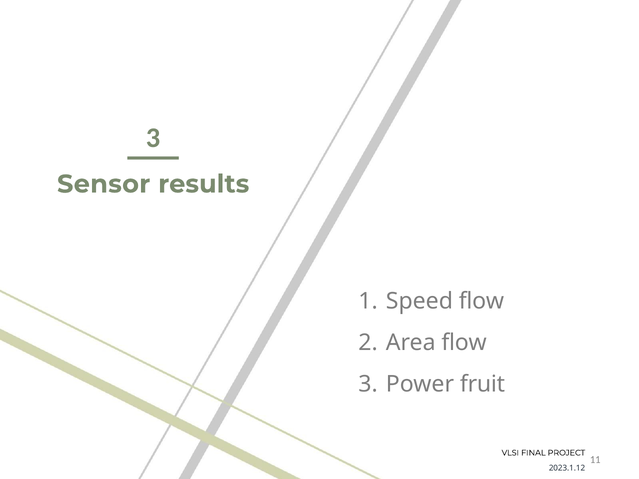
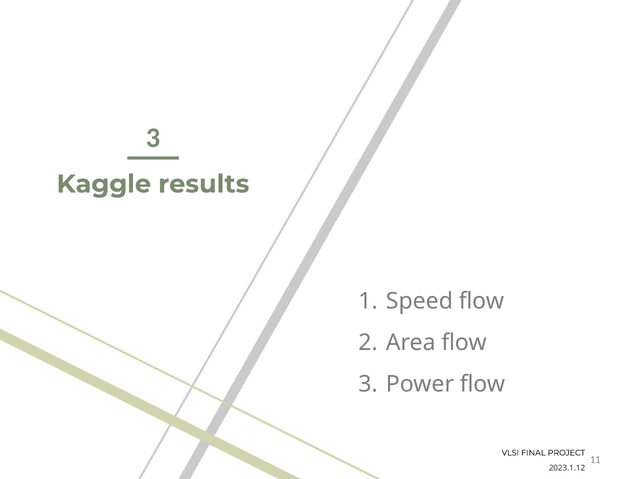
Sensor: Sensor -> Kaggle
Power fruit: fruit -> flow
